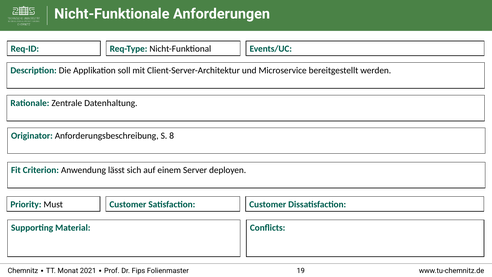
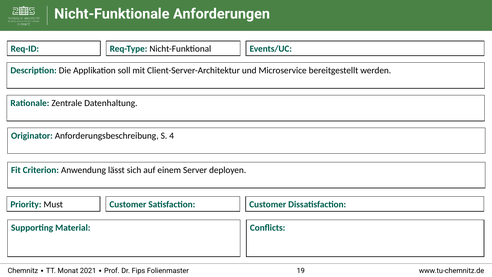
8: 8 -> 4
